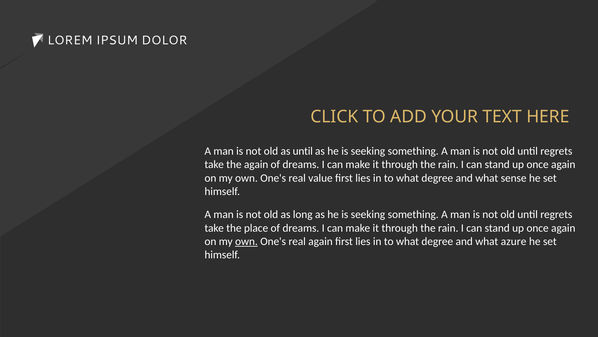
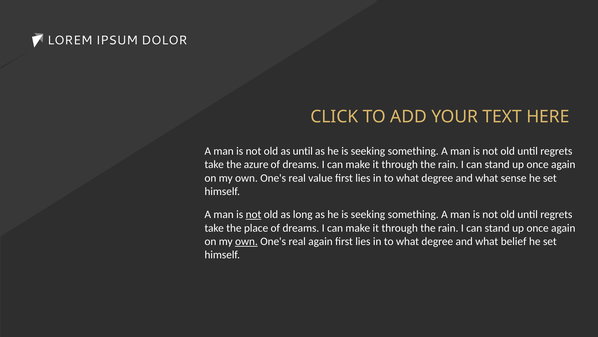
the again: again -> azure
not at (253, 214) underline: none -> present
azure: azure -> belief
